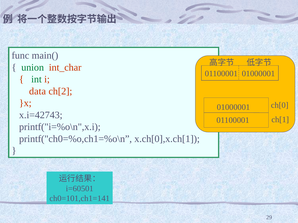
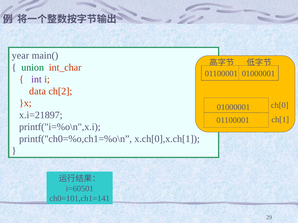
func: func -> year
int colour: green -> purple
x.i=42743: x.i=42743 -> x.i=21897
